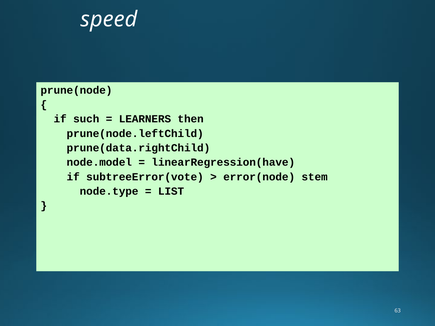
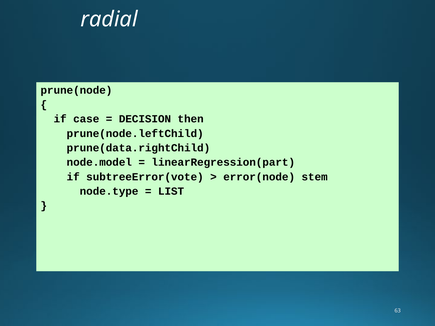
speed: speed -> radial
such: such -> case
LEARNERS: LEARNERS -> DECISION
linearRegression(have: linearRegression(have -> linearRegression(part
